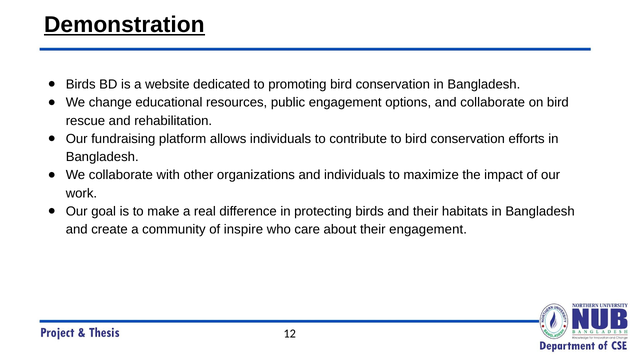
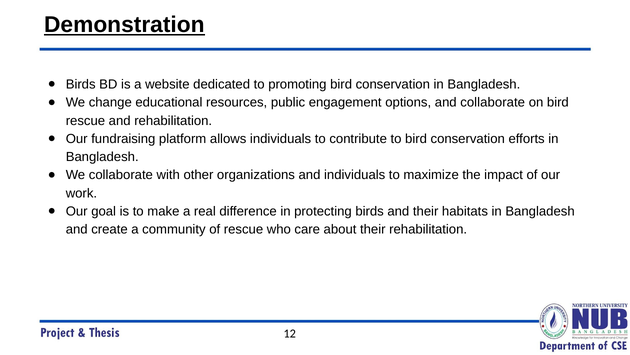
of inspire: inspire -> rescue
their engagement: engagement -> rehabilitation
